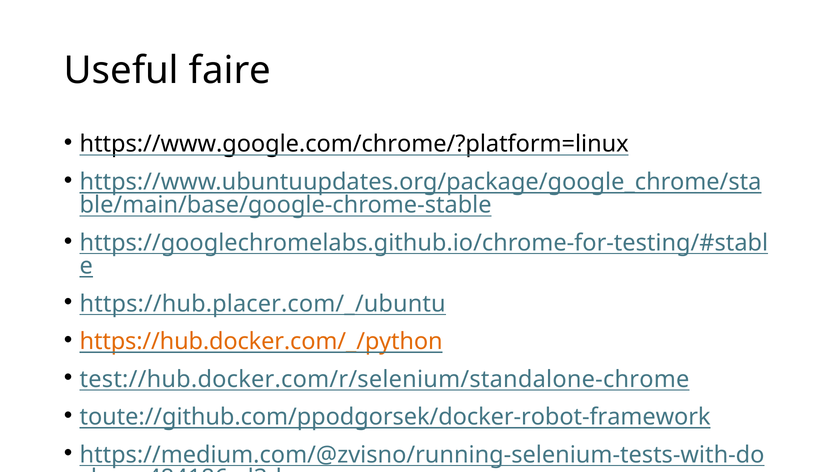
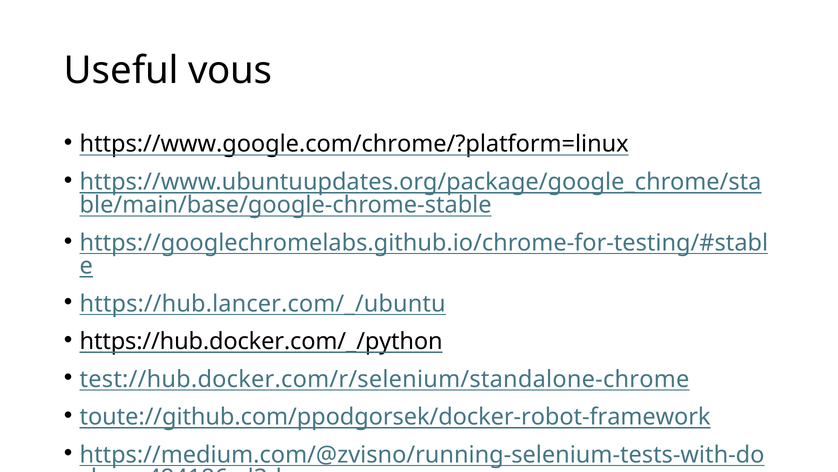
faire: faire -> vous
https://hub.placer.com/_/ubuntu: https://hub.placer.com/_/ubuntu -> https://hub.lancer.com/_/ubuntu
https://hub.docker.com/_/python colour: orange -> black
